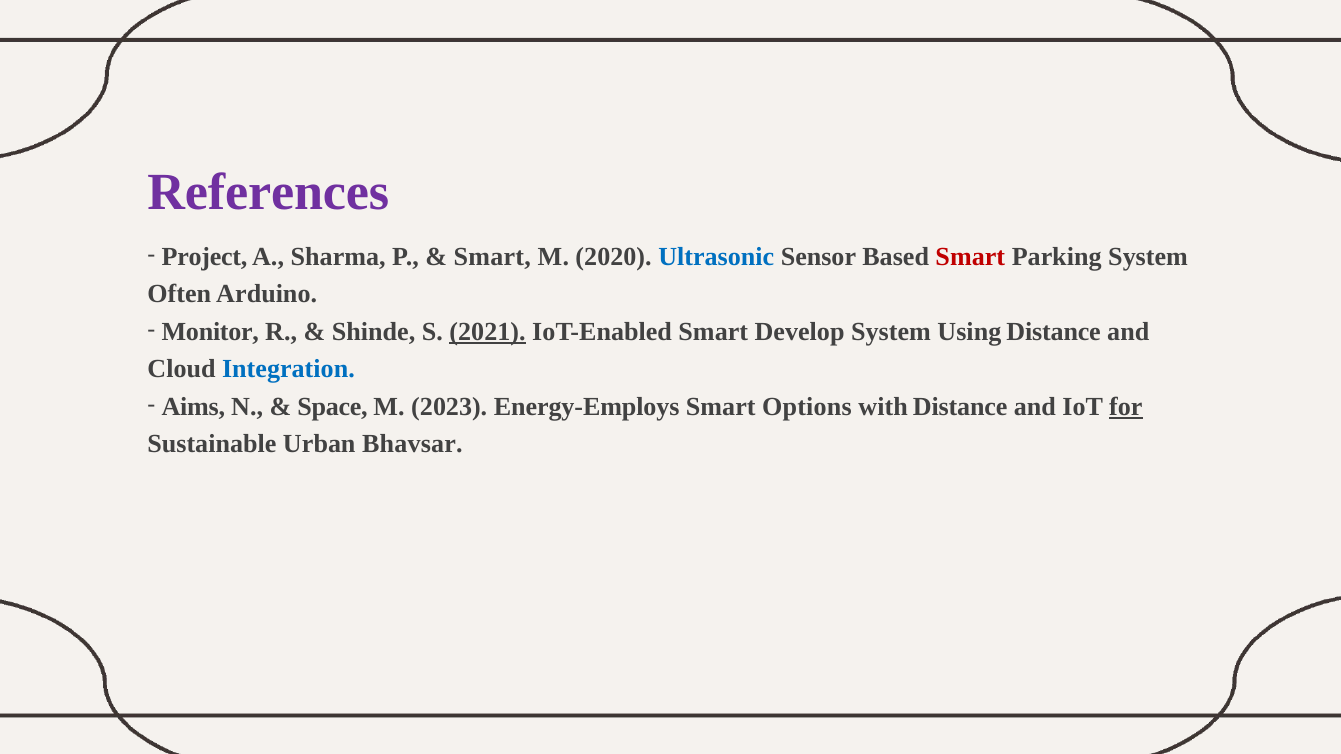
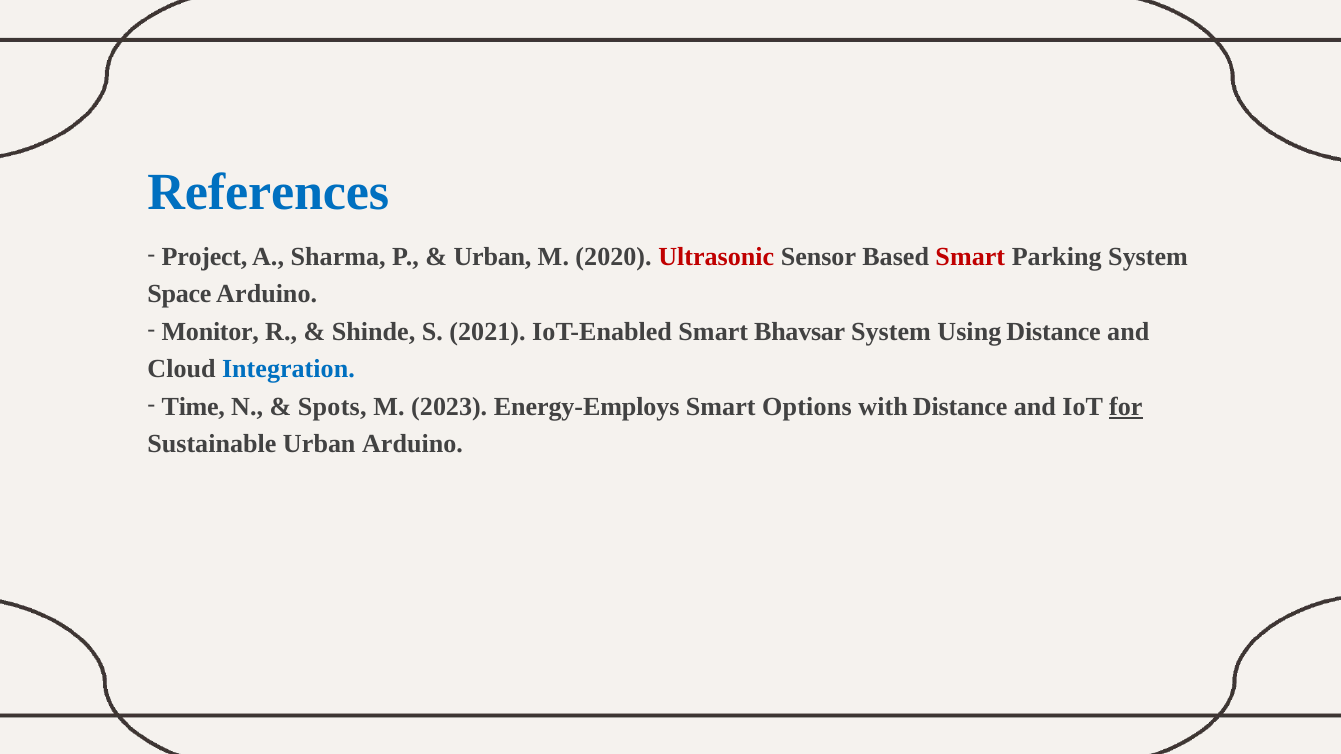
References colour: purple -> blue
Smart at (492, 257): Smart -> Urban
Ultrasonic colour: blue -> red
Often: Often -> Space
2021 underline: present -> none
Develop: Develop -> Bhavsar
Aims: Aims -> Time
Space: Space -> Spots
Urban Bhavsar: Bhavsar -> Arduino
